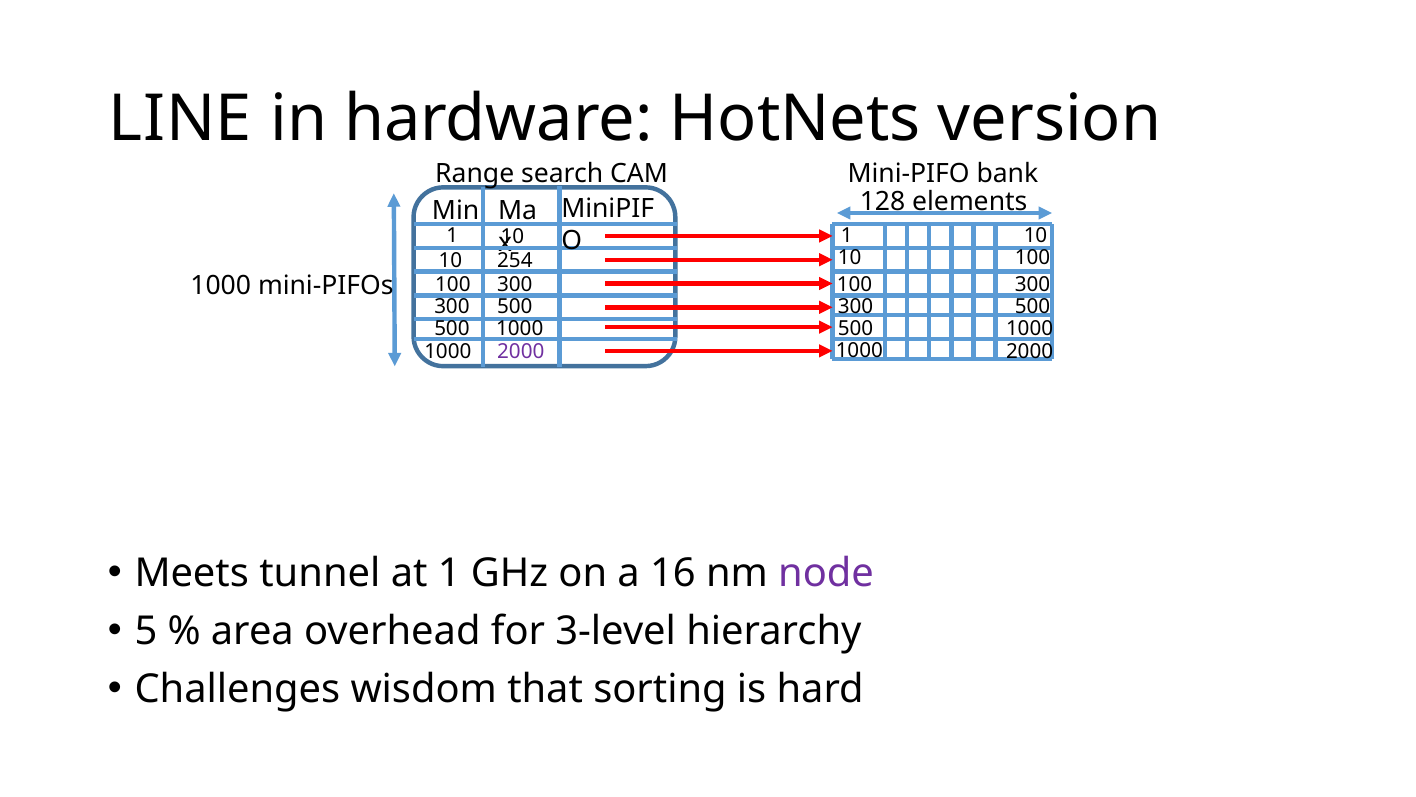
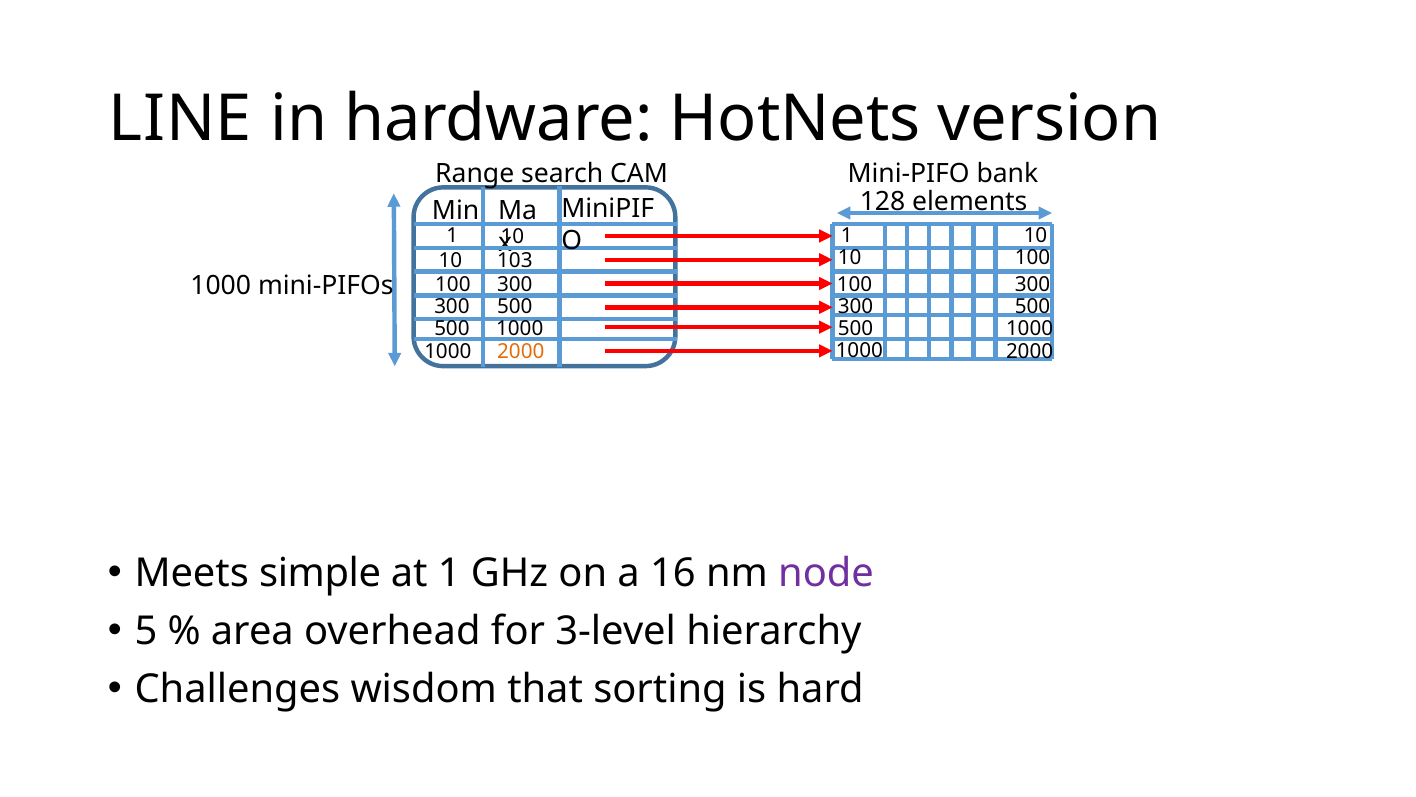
254: 254 -> 103
2000 at (521, 351) colour: purple -> orange
tunnel: tunnel -> simple
